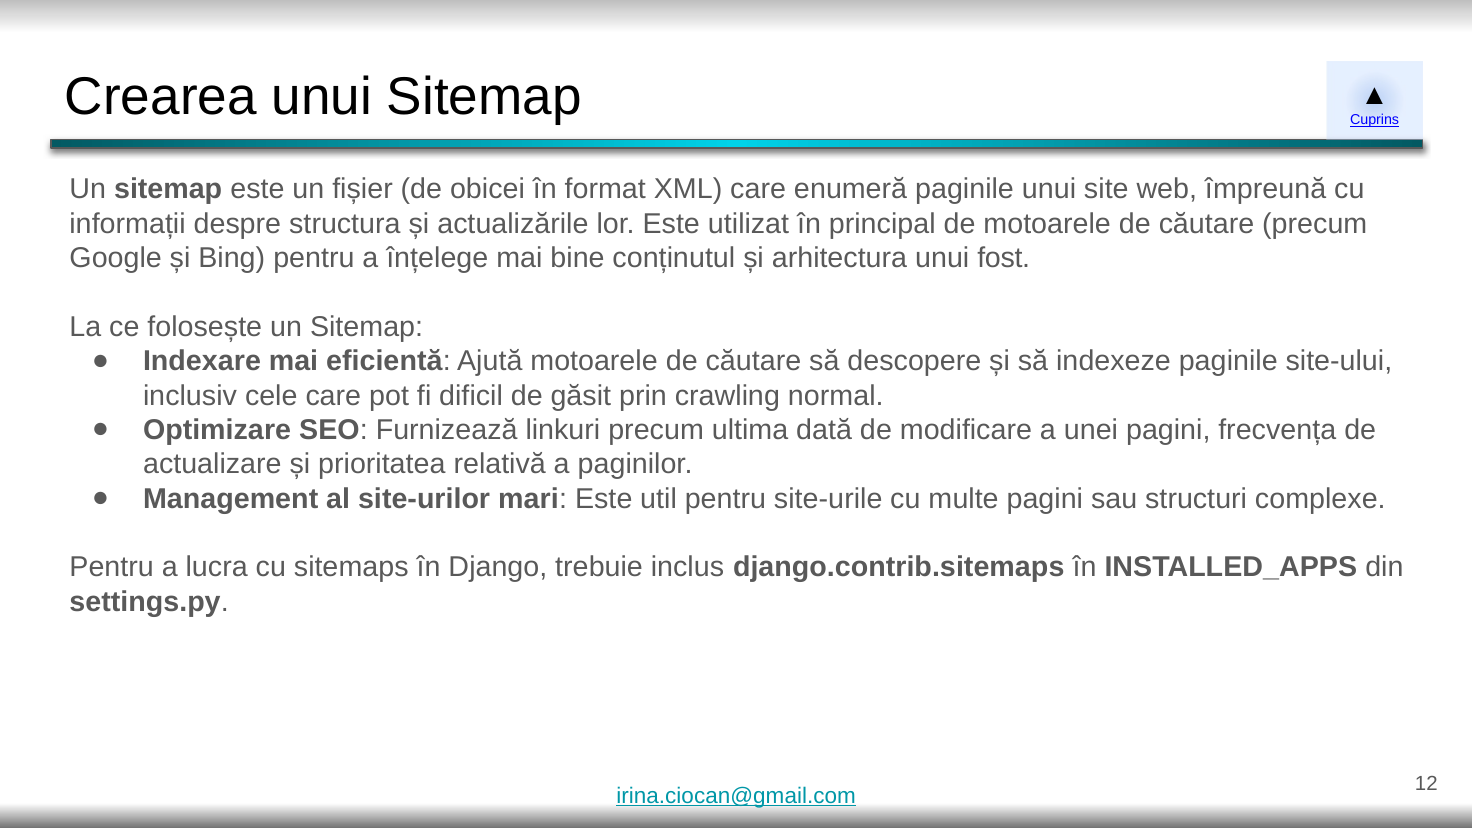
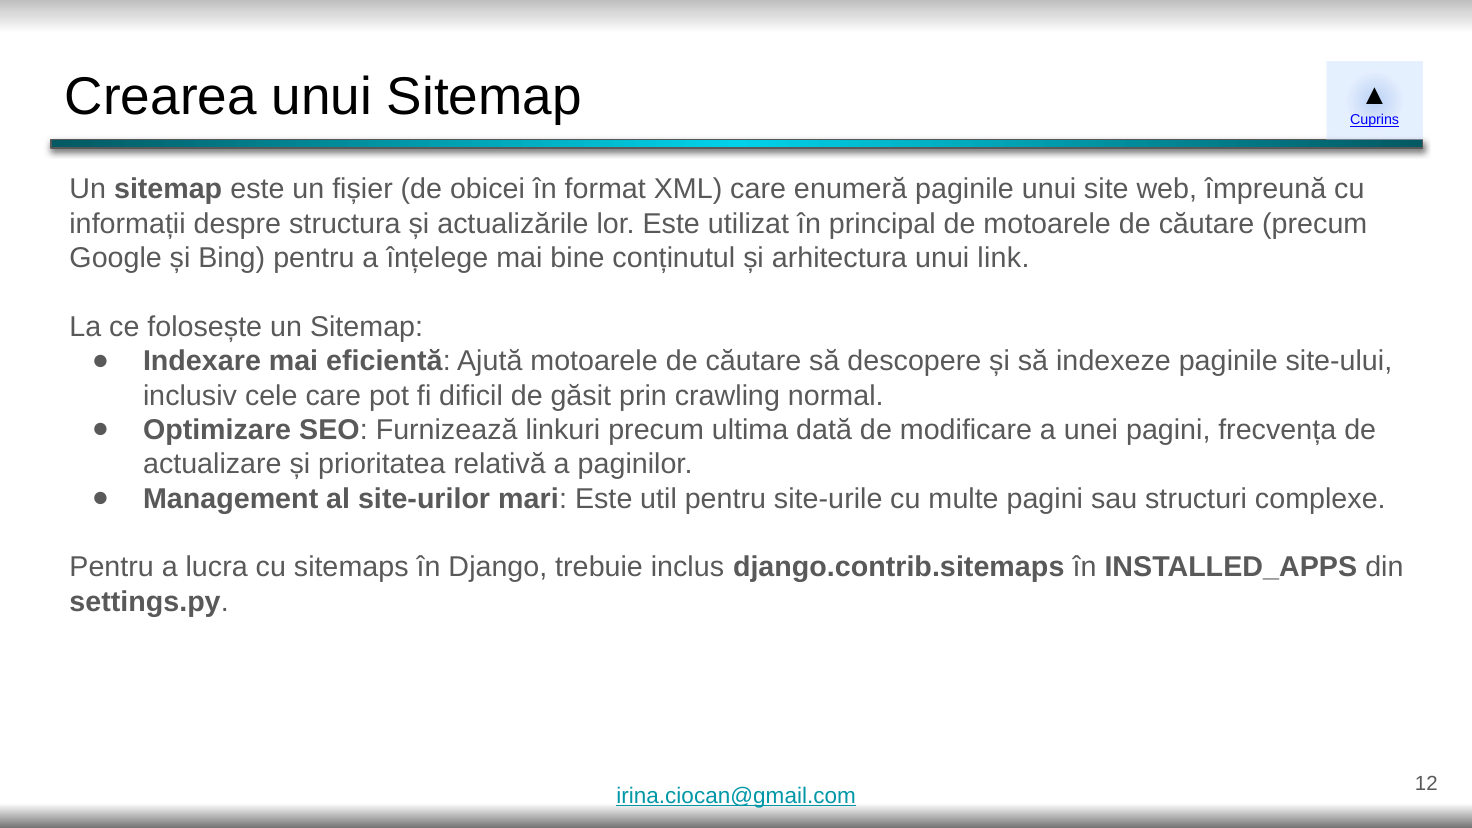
fost: fost -> link
